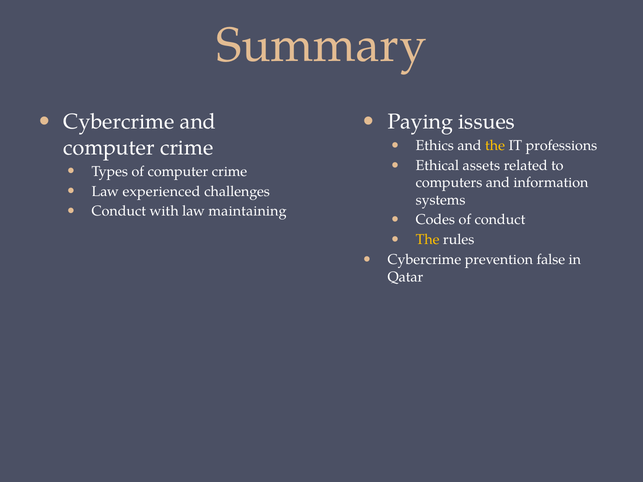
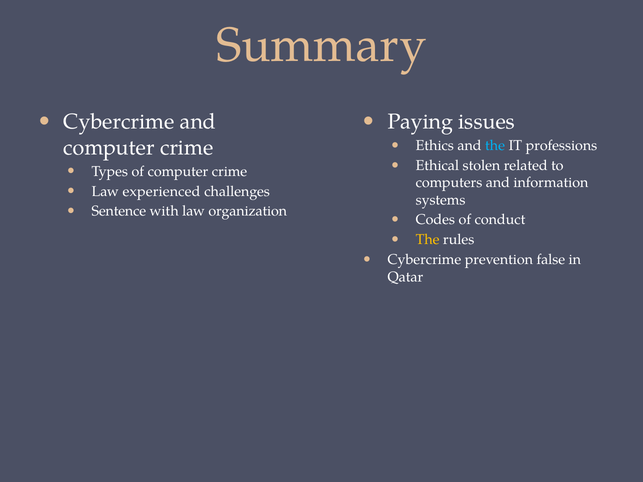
the at (495, 146) colour: yellow -> light blue
assets: assets -> stolen
Conduct at (119, 211): Conduct -> Sentence
maintaining: maintaining -> organization
